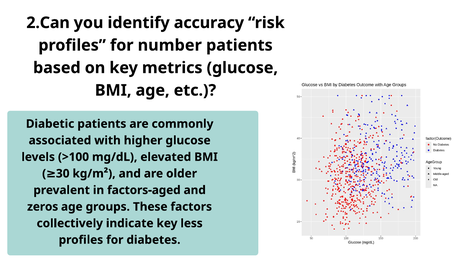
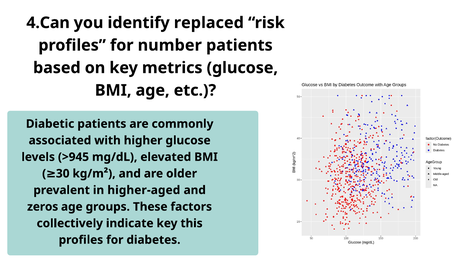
2.Can: 2.Can -> 4.Can
accuracy: accuracy -> replaced
>100: >100 -> >945
factors-aged: factors-aged -> higher-aged
less: less -> this
